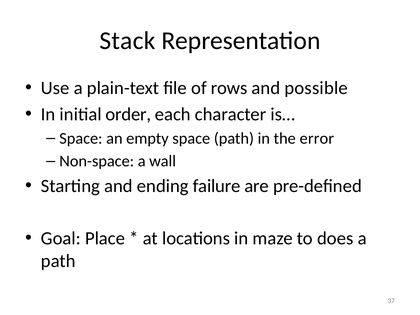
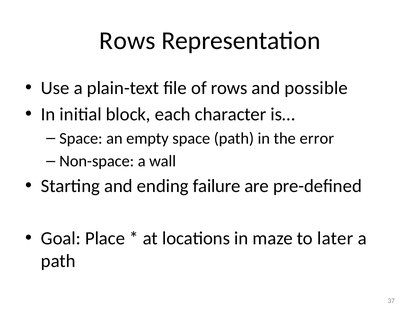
Stack at (127, 41): Stack -> Rows
order: order -> block
does: does -> later
